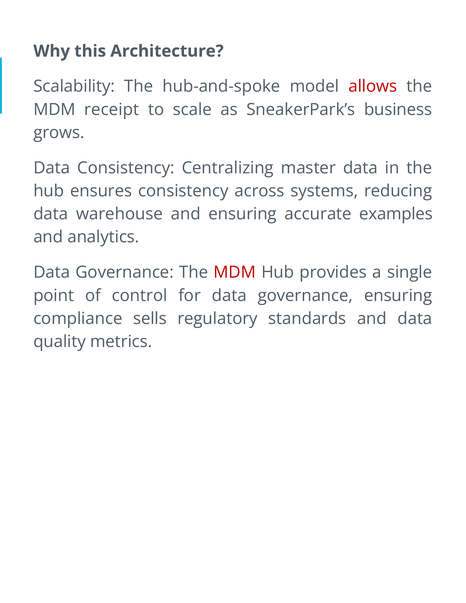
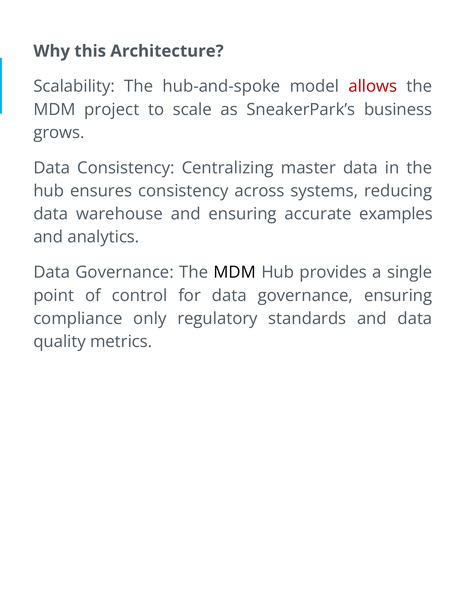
receipt: receipt -> project
MDM at (235, 272) colour: red -> black
sells: sells -> only
